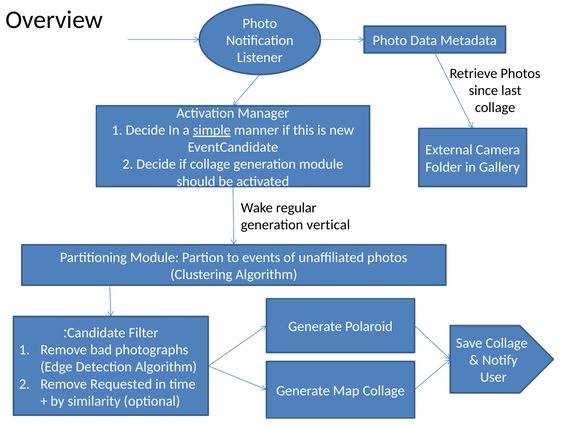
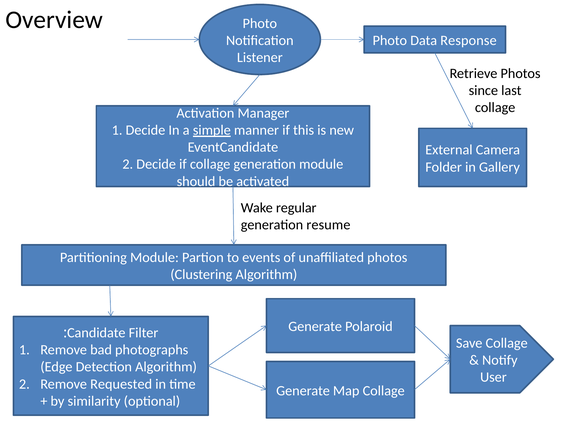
Metadata: Metadata -> Response
vertical: vertical -> resume
